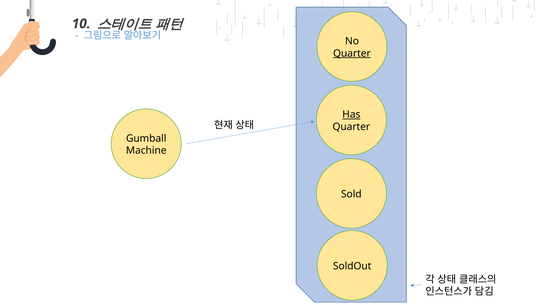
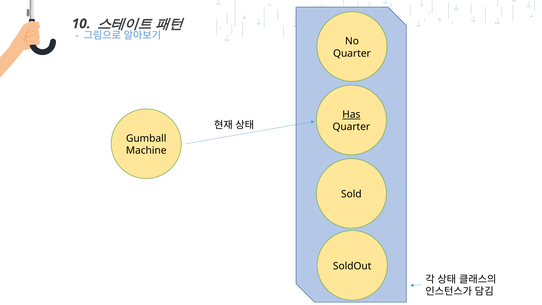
Quarter at (352, 53) underline: present -> none
